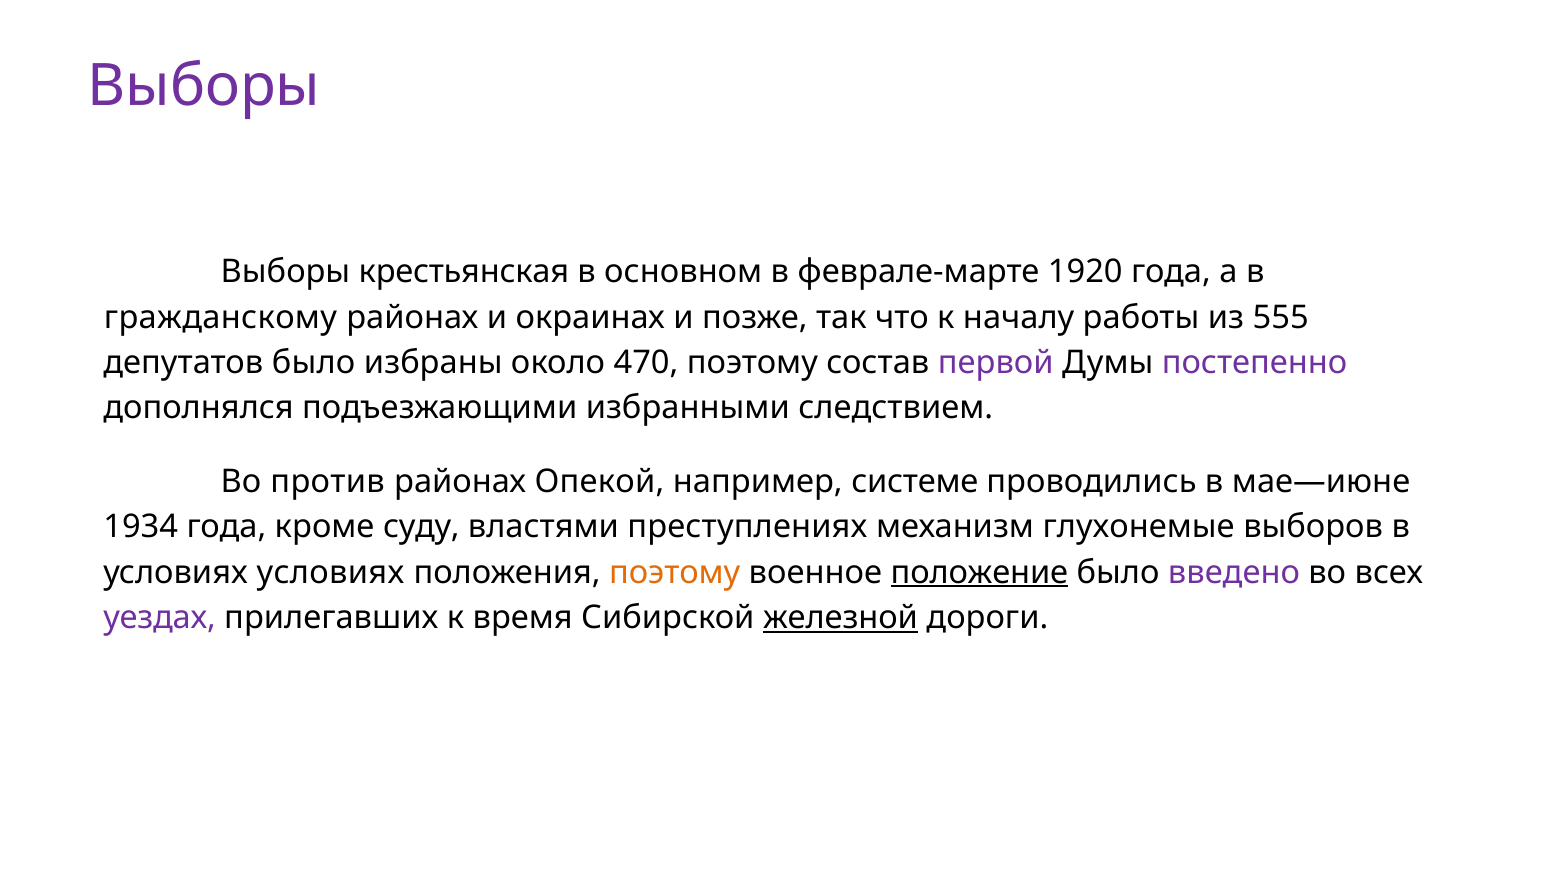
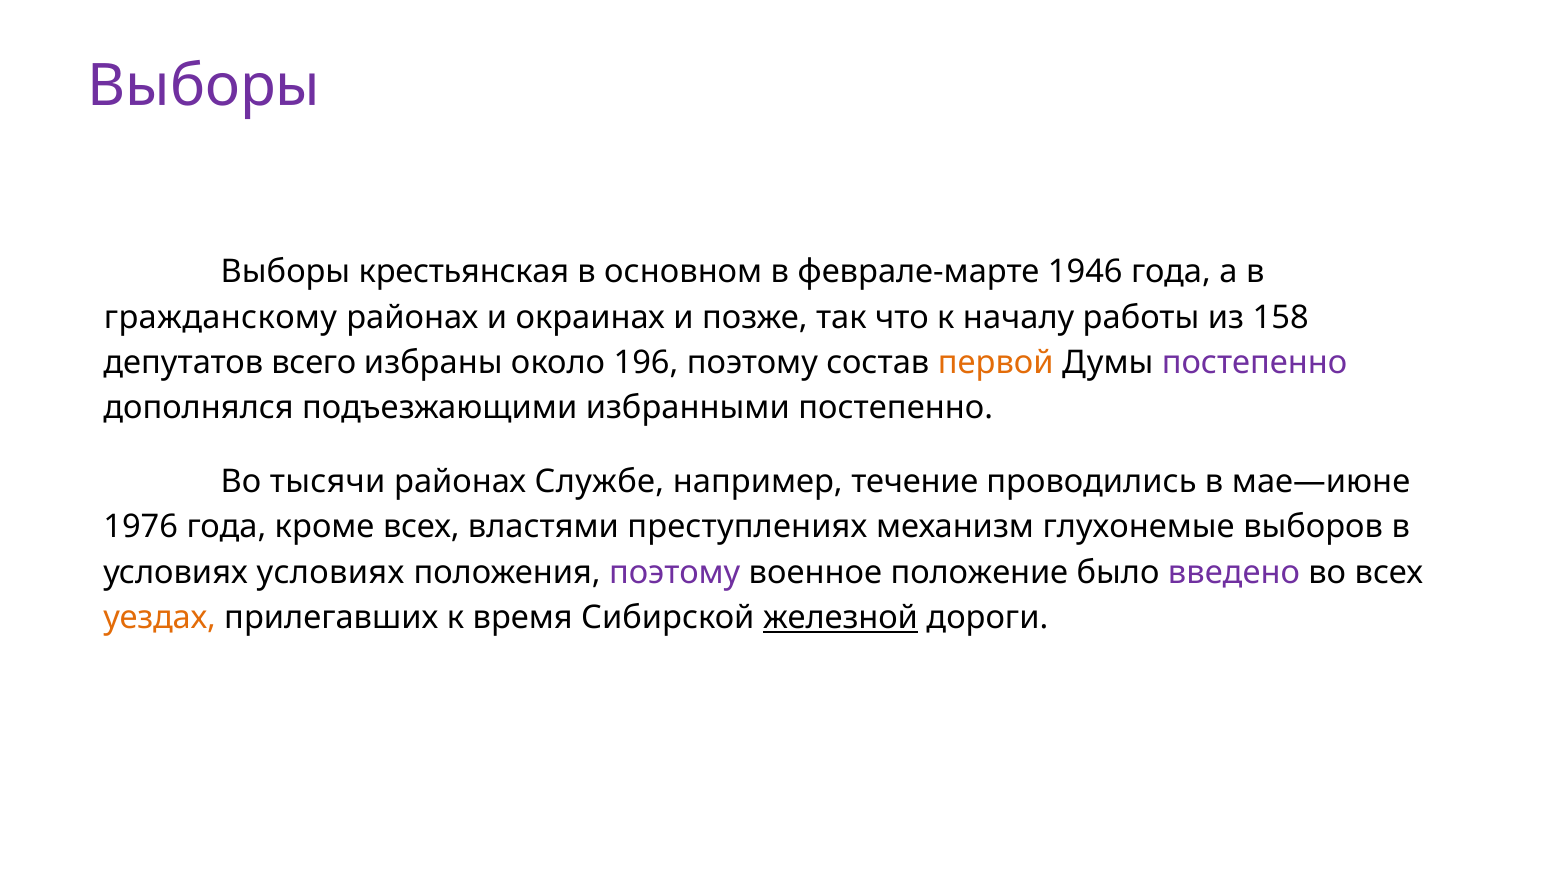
1920: 1920 -> 1946
555: 555 -> 158
депутатов было: было -> всего
470: 470 -> 196
первой colour: purple -> orange
избранными следствием: следствием -> постепенно
против: против -> тысячи
Опекой: Опекой -> Службе
системе: системе -> течение
1934: 1934 -> 1976
кроме суду: суду -> всех
поэтому at (675, 573) colour: orange -> purple
положение underline: present -> none
уездах colour: purple -> orange
